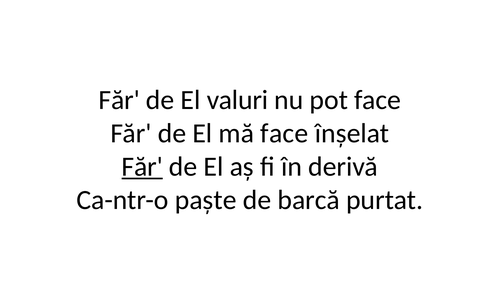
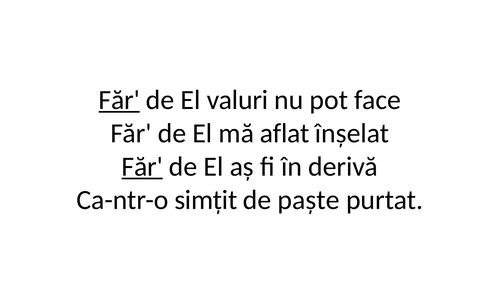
Făr at (119, 100) underline: none -> present
mă face: face -> aflat
paște: paște -> simțit
barcă: barcă -> paște
